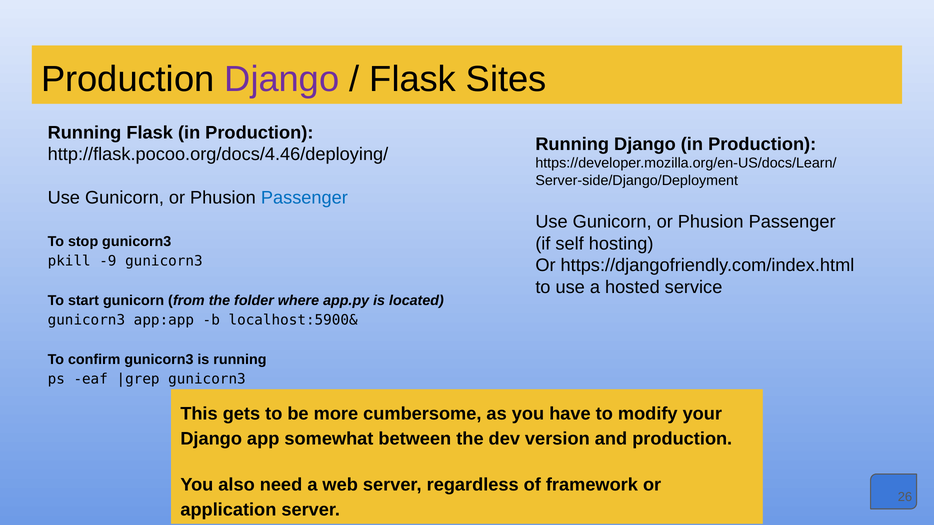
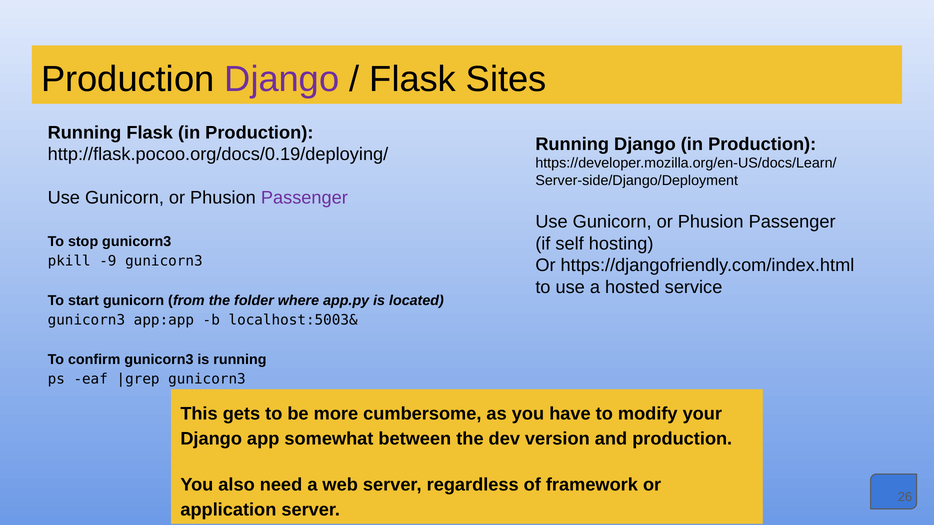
http://flask.pocoo.org/docs/4.46/deploying/: http://flask.pocoo.org/docs/4.46/deploying/ -> http://flask.pocoo.org/docs/0.19/deploying/
Passenger at (304, 198) colour: blue -> purple
localhost:5900&: localhost:5900& -> localhost:5003&
